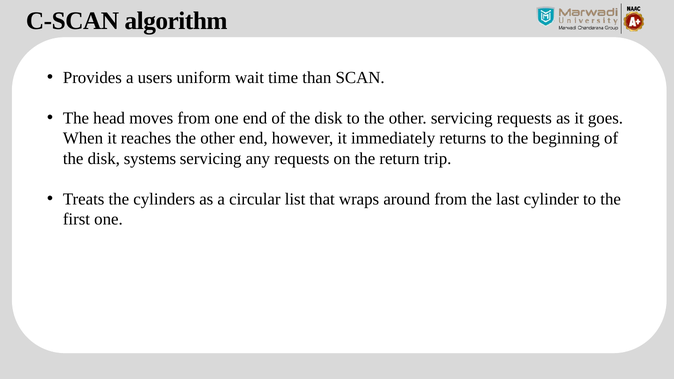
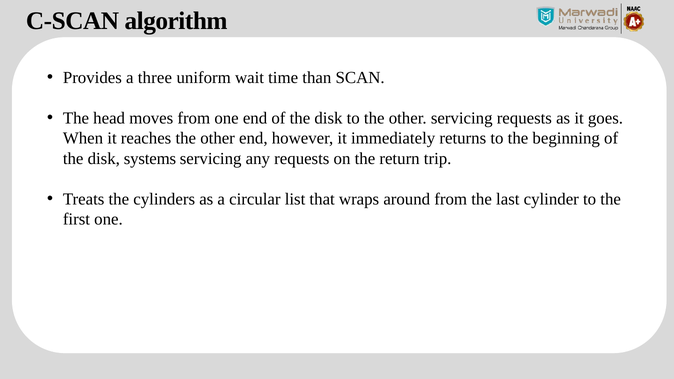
users: users -> three
